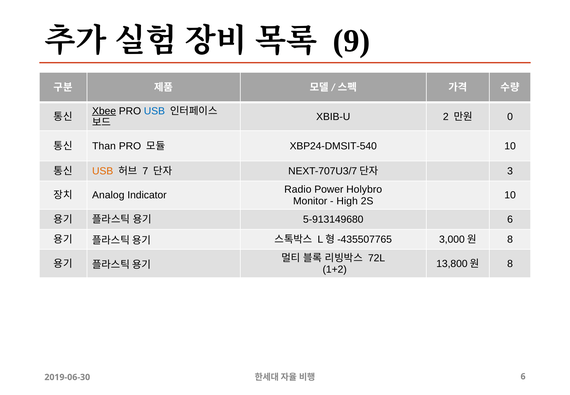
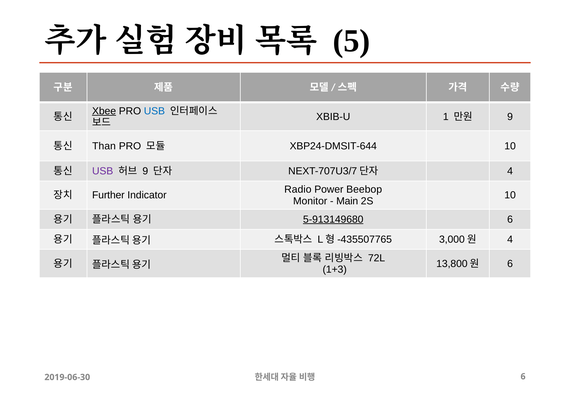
9: 9 -> 5
2: 2 -> 1
0 at (510, 117): 0 -> 9
XBP24-DMSIT-540: XBP24-DMSIT-540 -> XBP24-DMSIT-644
USB at (103, 171) colour: orange -> purple
7 at (145, 171): 7 -> 9
3 at (510, 171): 3 -> 4
Holybro: Holybro -> Beebop
Analog: Analog -> Further
High: High -> Main
5-913149680 underline: none -> present
8 at (510, 239): 8 -> 4
1+2: 1+2 -> 1+3
8 at (510, 264): 8 -> 6
